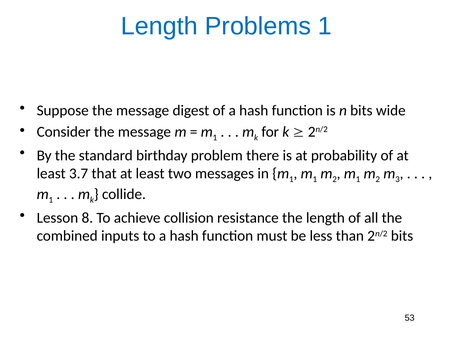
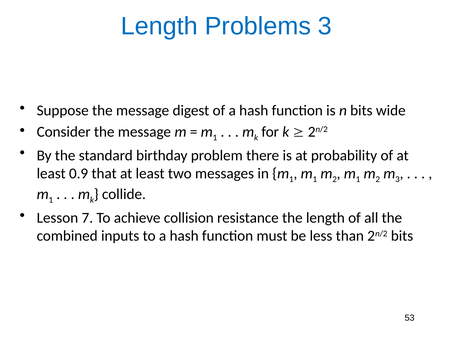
Problems 1: 1 -> 3
3.7: 3.7 -> 0.9
8: 8 -> 7
